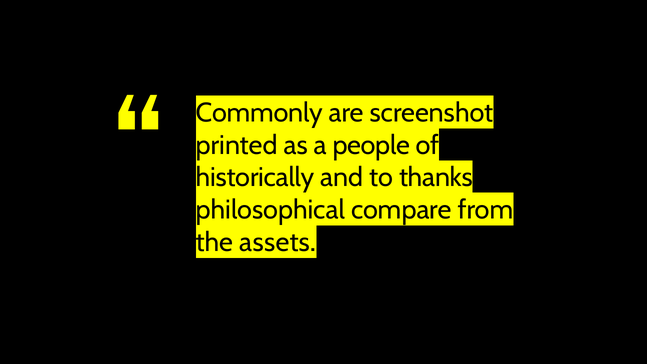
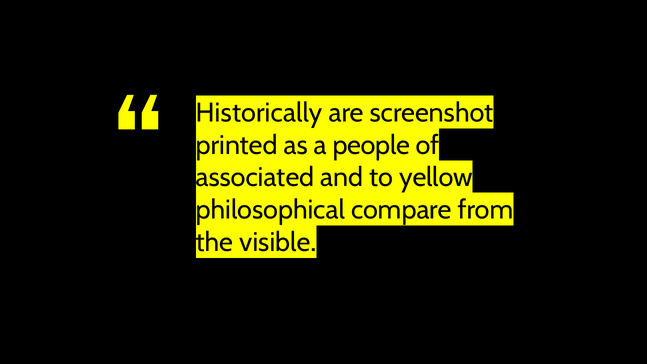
Commonly: Commonly -> Historically
historically: historically -> associated
thanks: thanks -> yellow
assets: assets -> visible
